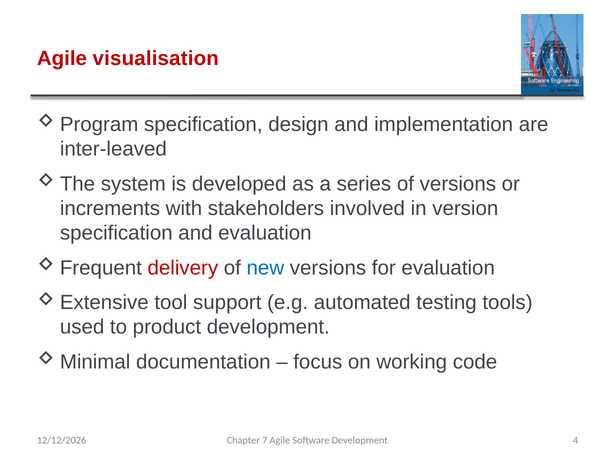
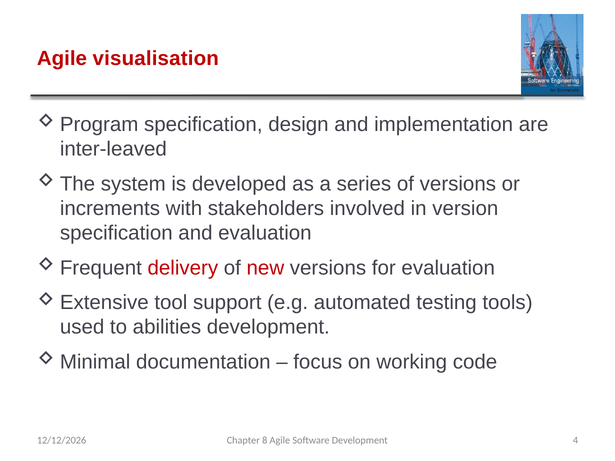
new colour: blue -> red
product: product -> abilities
7: 7 -> 8
